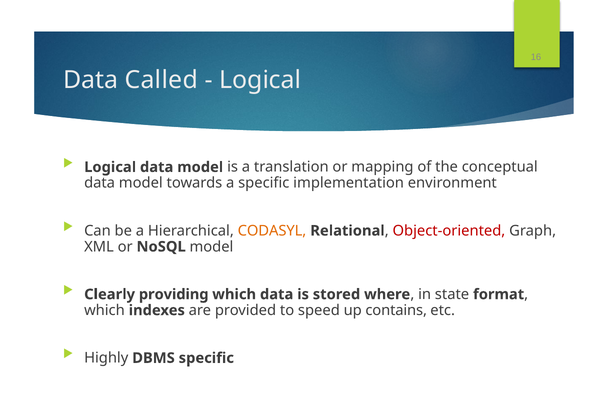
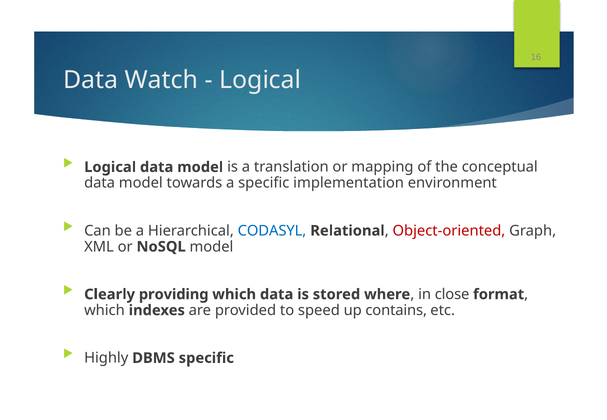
Called: Called -> Watch
CODASYL colour: orange -> blue
state: state -> close
